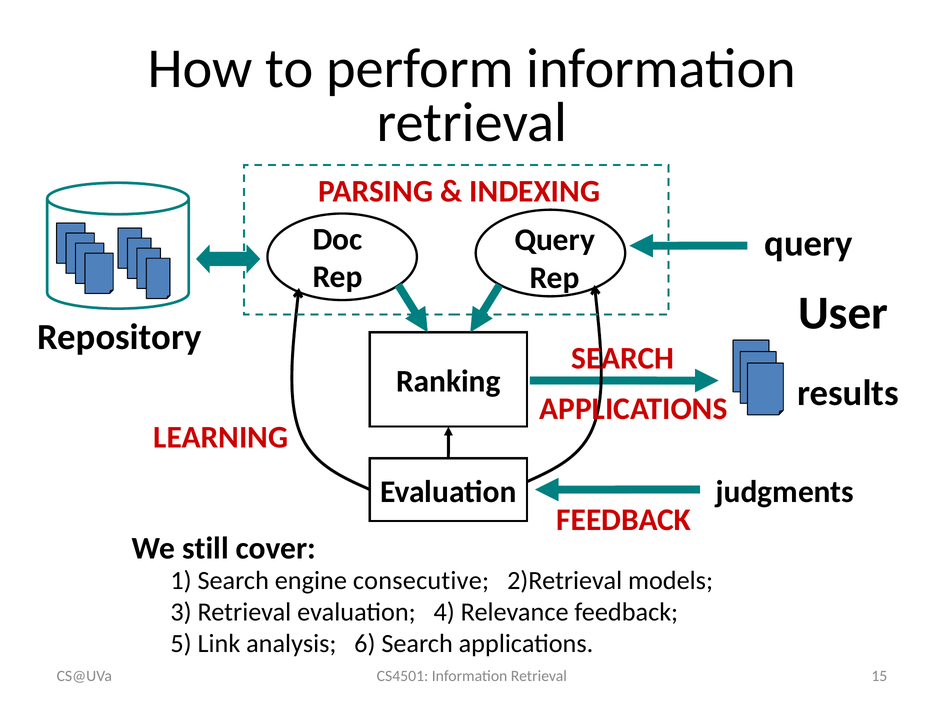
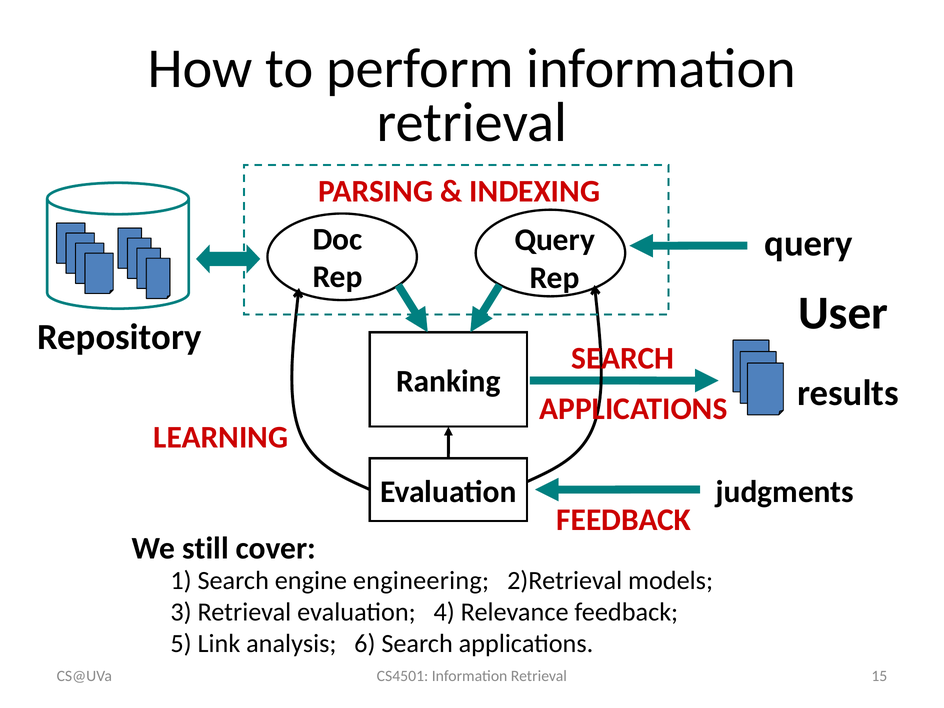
consecutive: consecutive -> engineering
